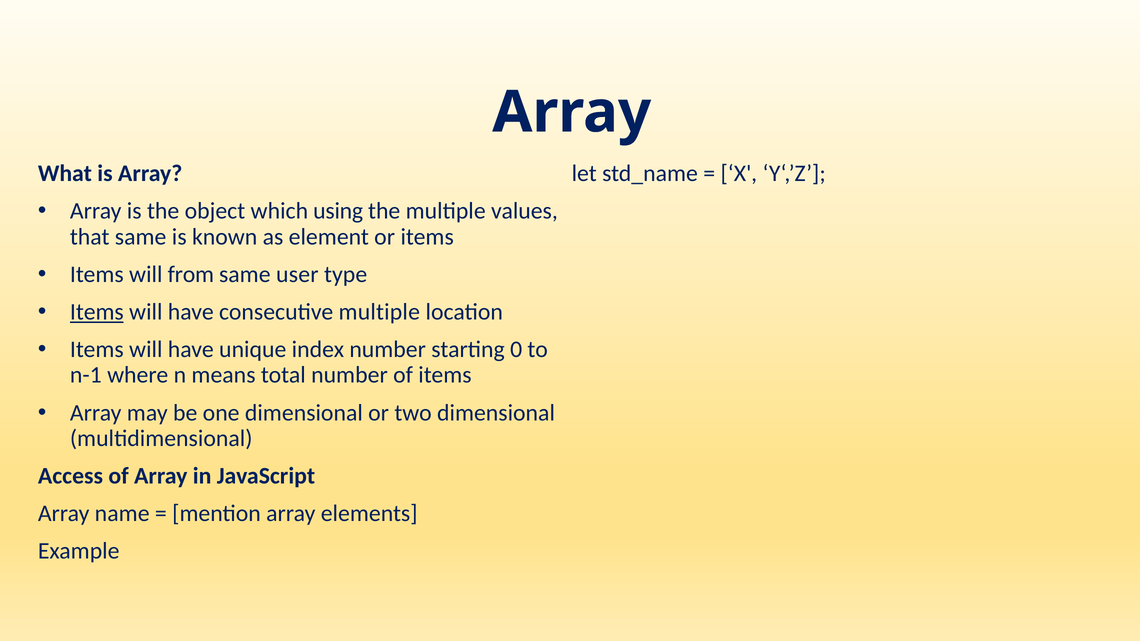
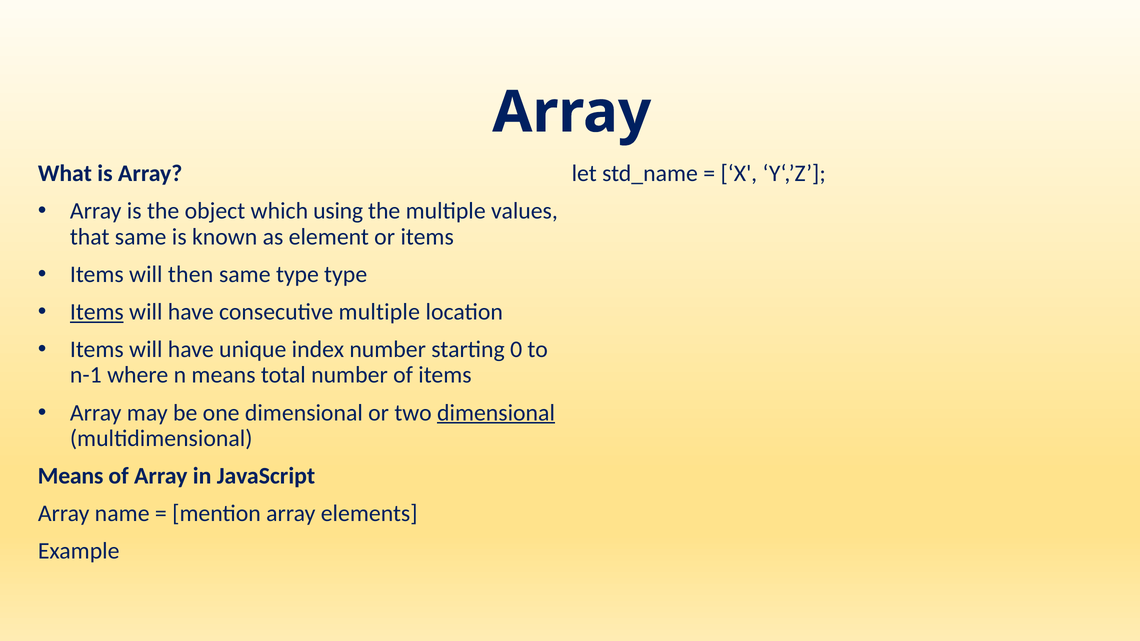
from: from -> then
same user: user -> type
dimensional at (496, 413) underline: none -> present
Access at (70, 476): Access -> Means
